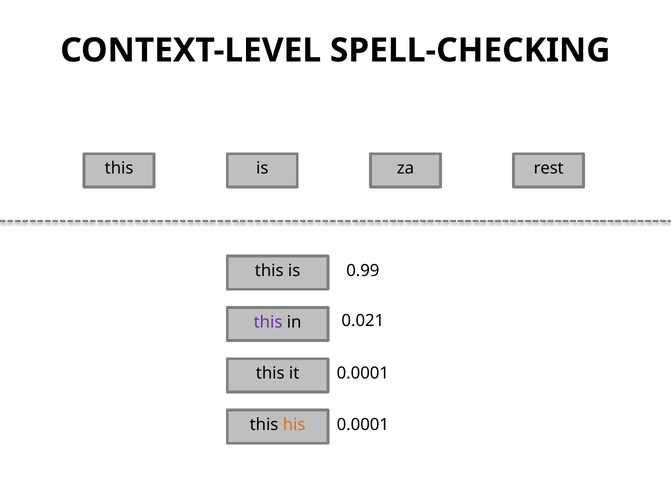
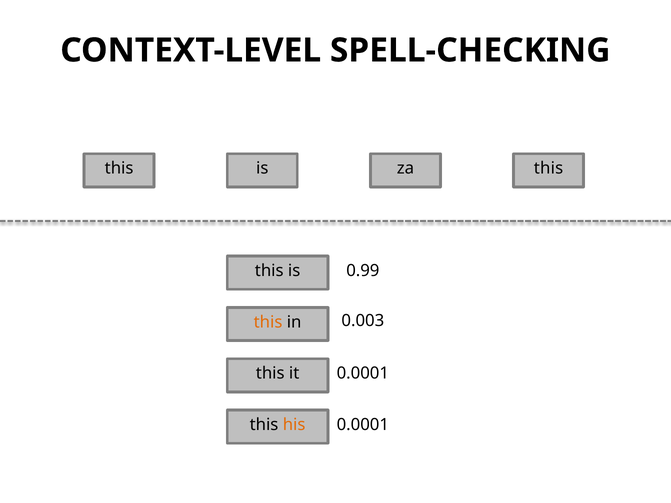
za rest: rest -> this
0.021: 0.021 -> 0.003
this at (268, 322) colour: purple -> orange
